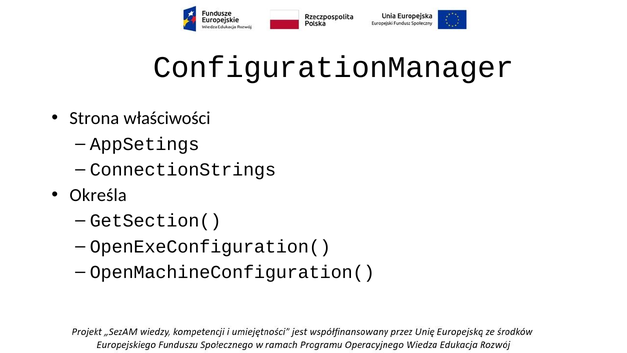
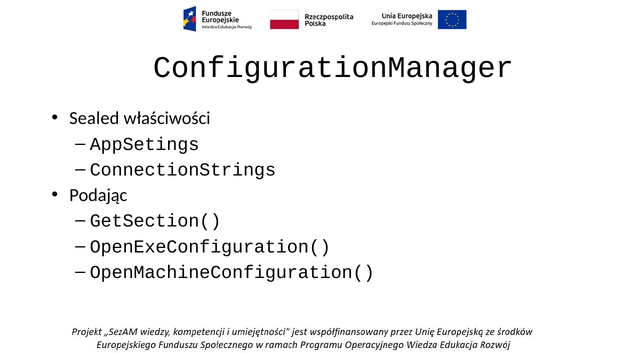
Strona: Strona -> Sealed
Określa: Określa -> Podając
